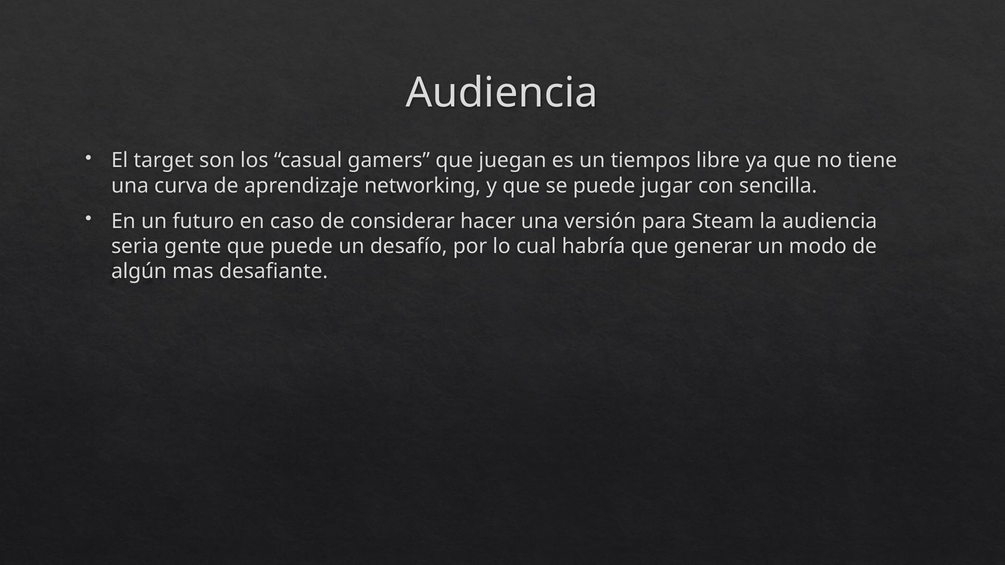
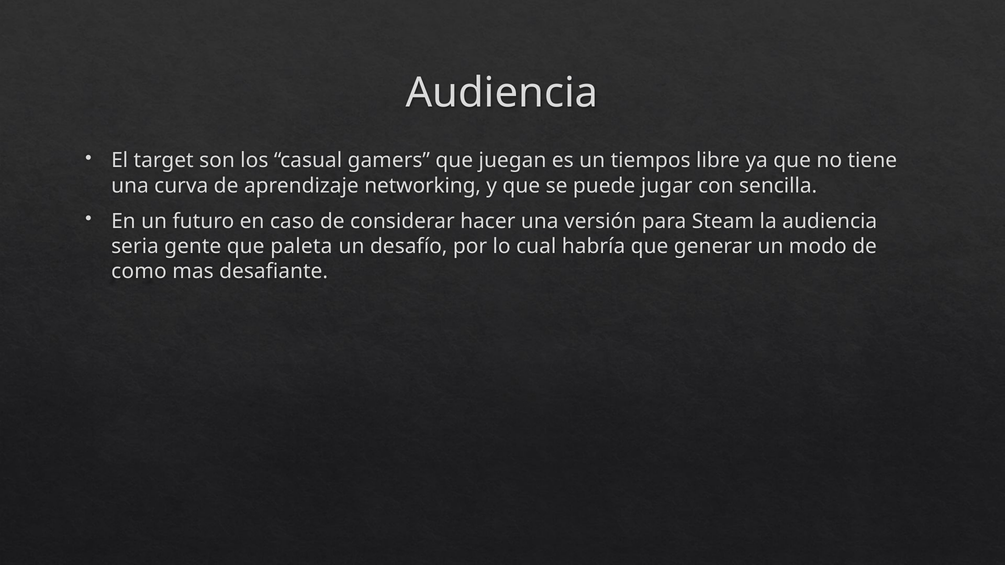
que puede: puede -> paleta
algún: algún -> como
